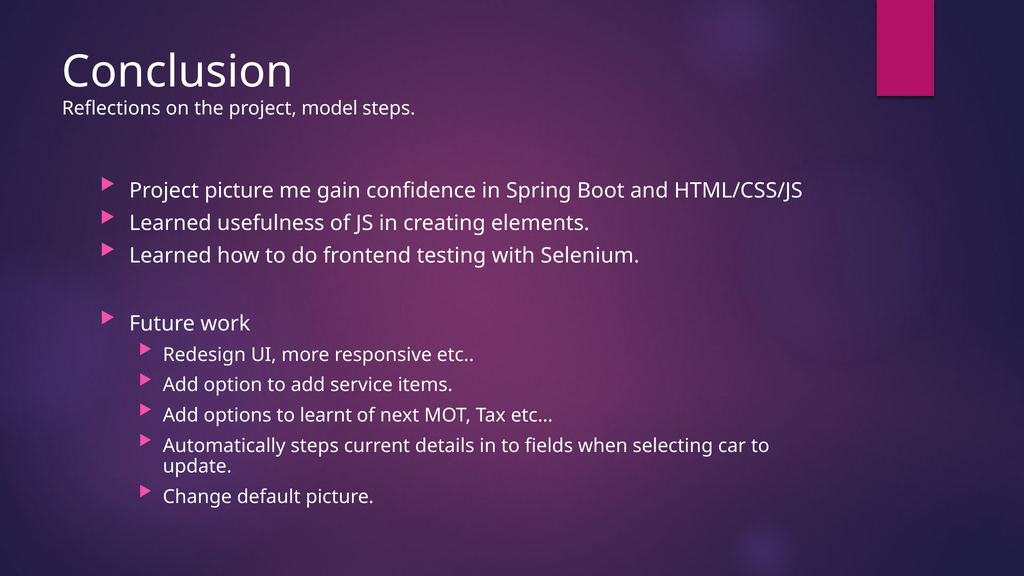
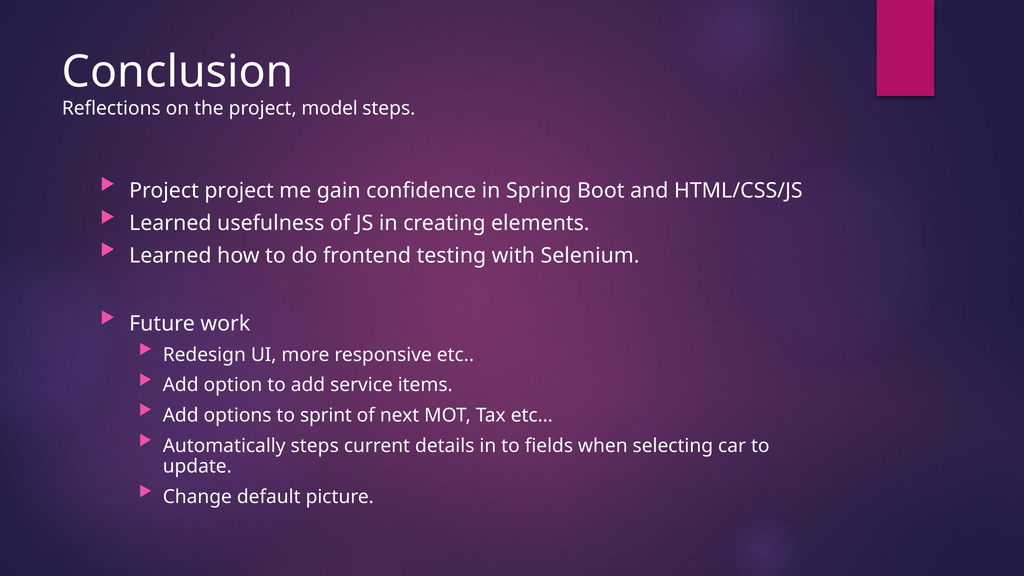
Project picture: picture -> project
learnt: learnt -> sprint
